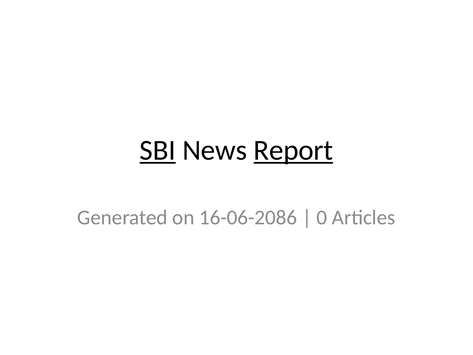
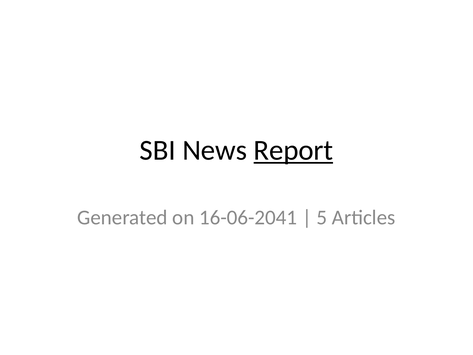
SBI underline: present -> none
16-06-2086: 16-06-2086 -> 16-06-2041
0: 0 -> 5
